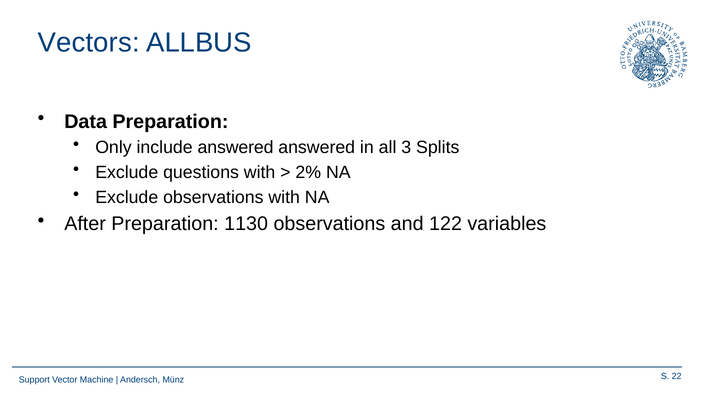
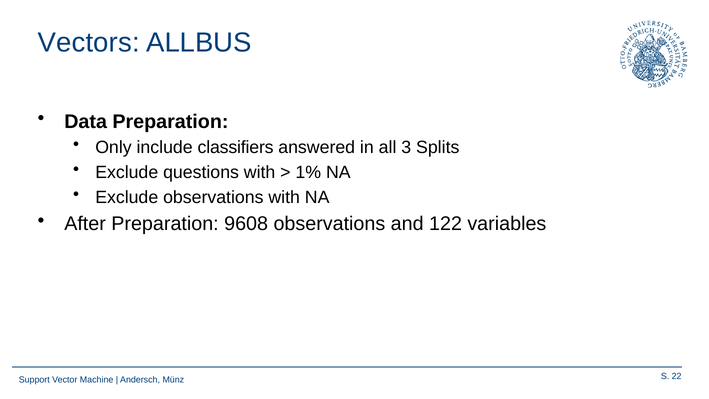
include answered: answered -> classifiers
2%: 2% -> 1%
1130: 1130 -> 9608
